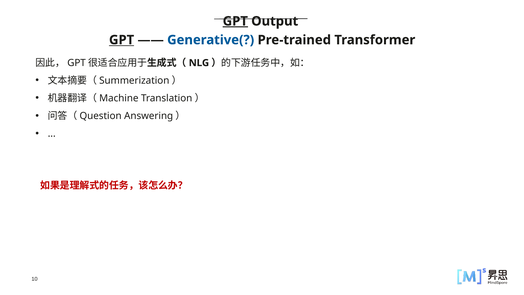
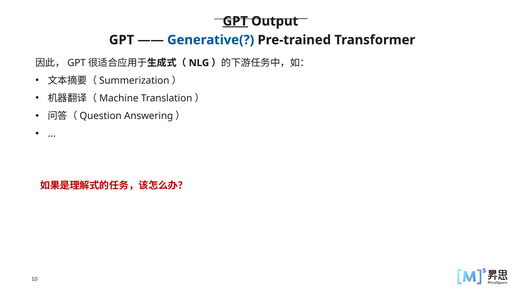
GPT at (122, 40) underline: present -> none
